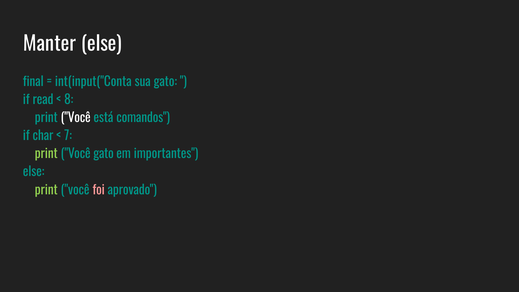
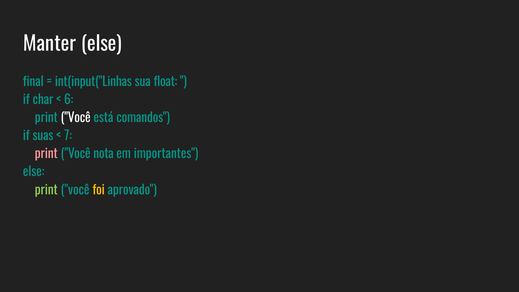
int(input("Conta: int(input("Conta -> int(input("Linhas
sua gato: gato -> float
read: read -> char
8: 8 -> 6
char: char -> suas
print at (46, 154) colour: light green -> pink
Você gato: gato -> nota
foi colour: pink -> yellow
